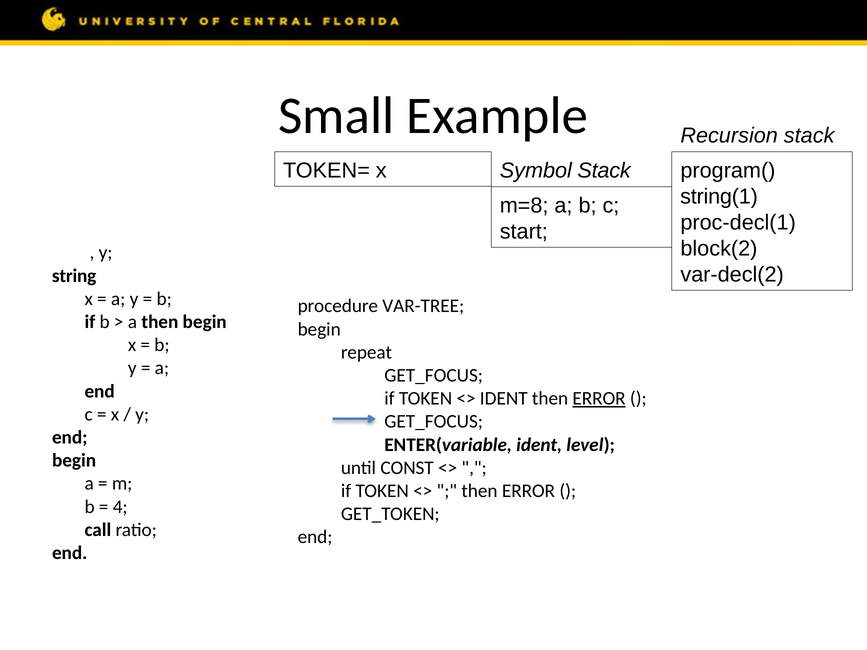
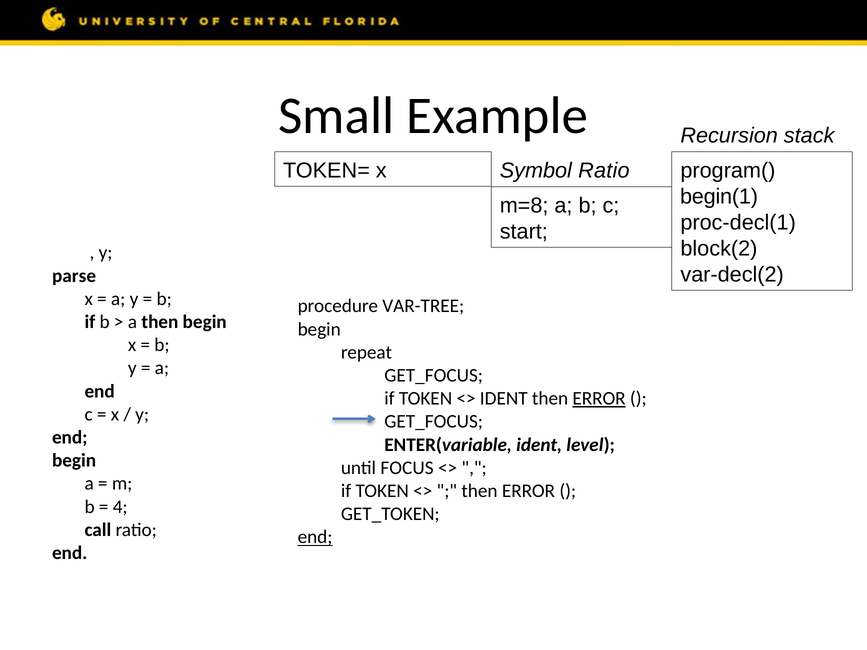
Symbol Stack: Stack -> Ratio
string(1: string(1 -> begin(1
string: string -> parse
until CONST: CONST -> FOCUS
end at (315, 537) underline: none -> present
